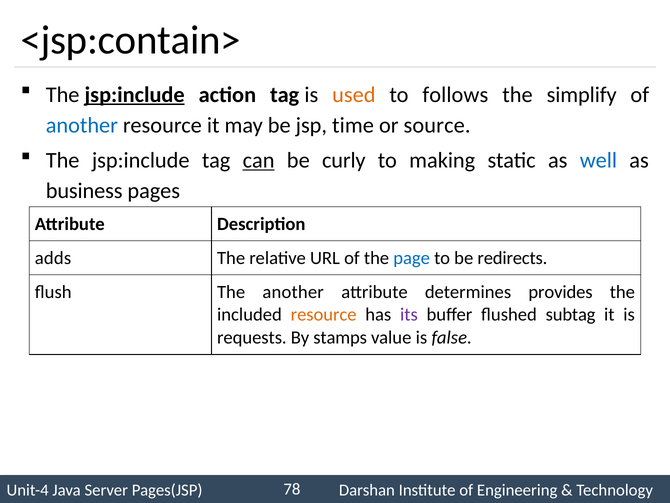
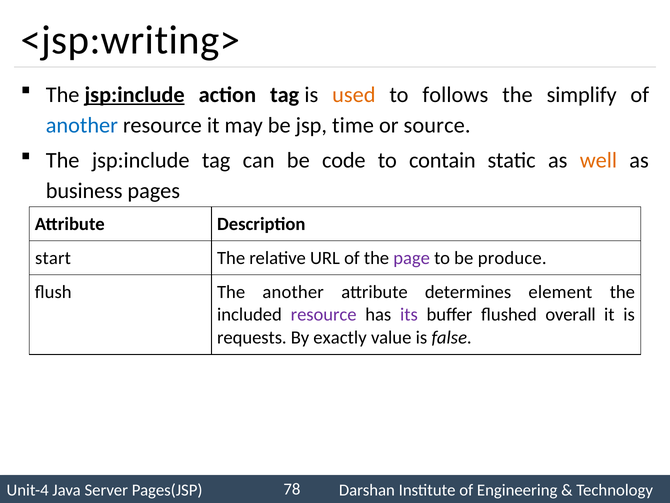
<jsp:contain>: <jsp:contain> -> <jsp:writing>
can underline: present -> none
curly: curly -> code
making: making -> contain
well colour: blue -> orange
adds: adds -> start
page colour: blue -> purple
redirects: redirects -> produce
provides: provides -> element
resource at (324, 314) colour: orange -> purple
subtag: subtag -> overall
stamps: stamps -> exactly
